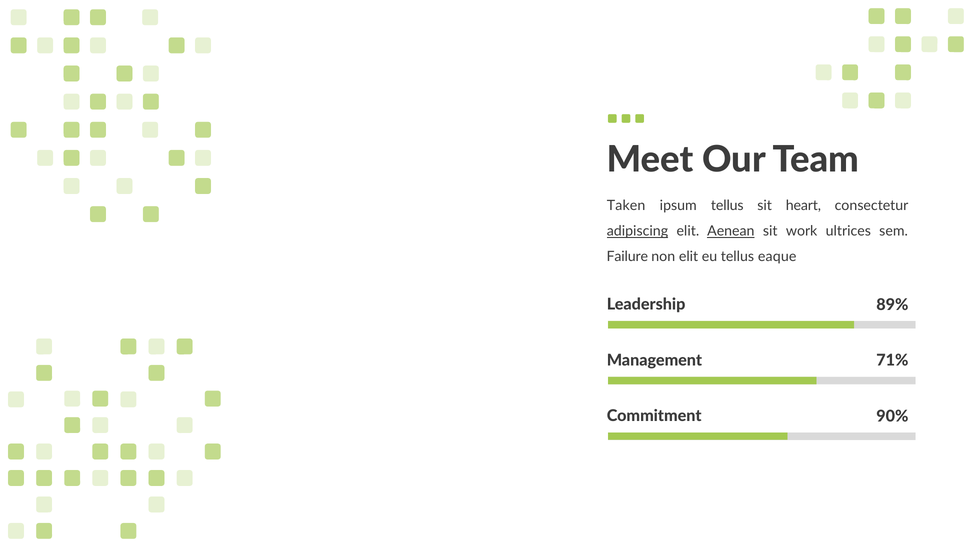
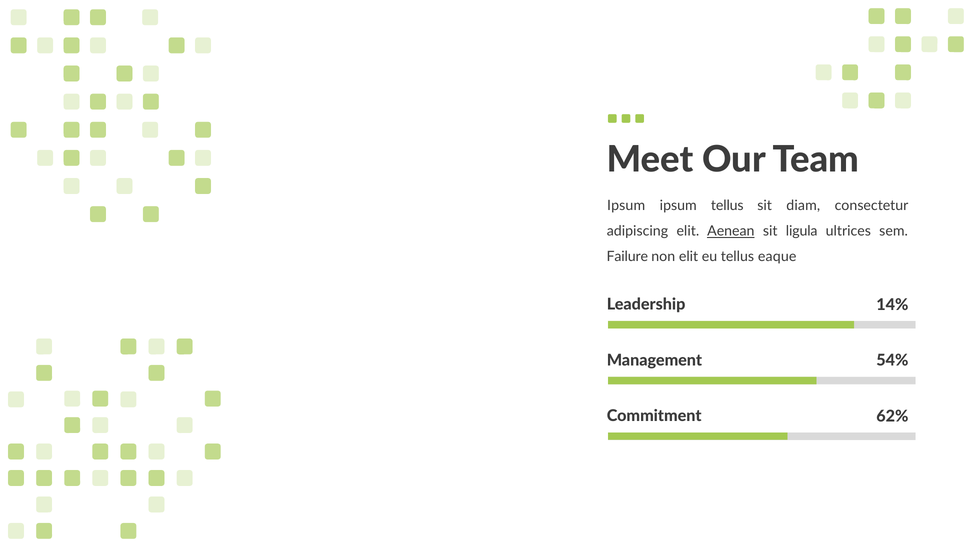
Taken at (626, 206): Taken -> Ipsum
heart: heart -> diam
adipiscing underline: present -> none
work: work -> ligula
89%: 89% -> 14%
71%: 71% -> 54%
90%: 90% -> 62%
